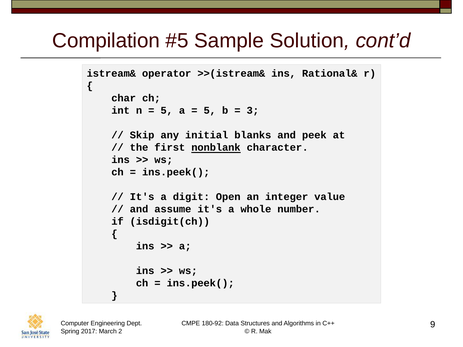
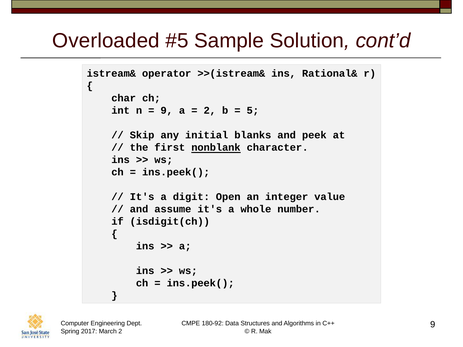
Compilation: Compilation -> Overloaded
5 at (167, 111): 5 -> 9
5 at (210, 111): 5 -> 2
3: 3 -> 5
